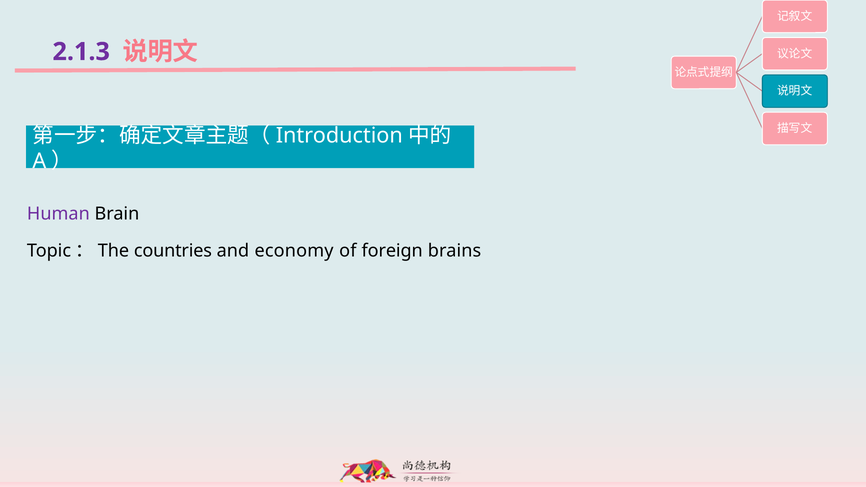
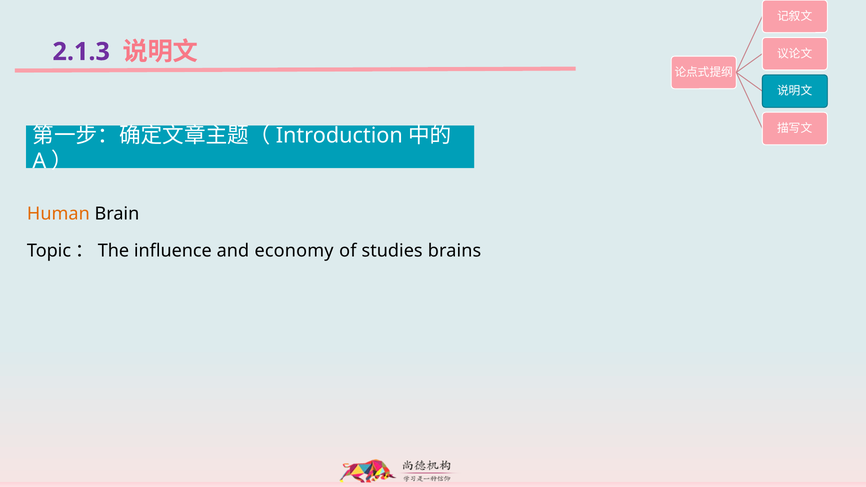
Human colour: purple -> orange
countries: countries -> influence
foreign: foreign -> studies
